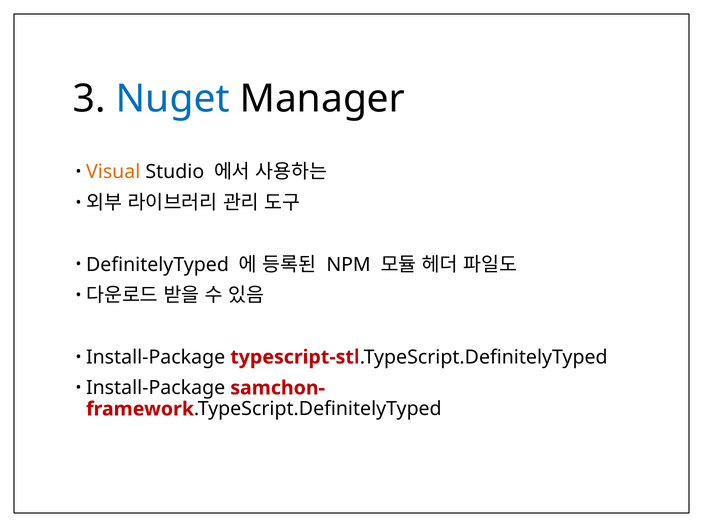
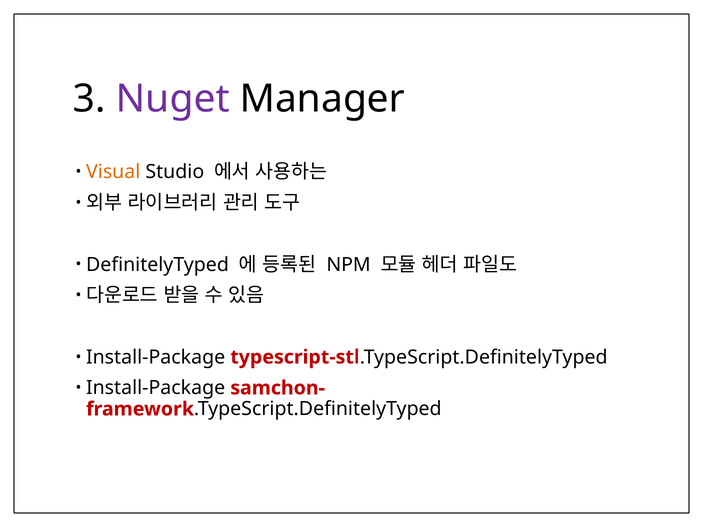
Nuget colour: blue -> purple
